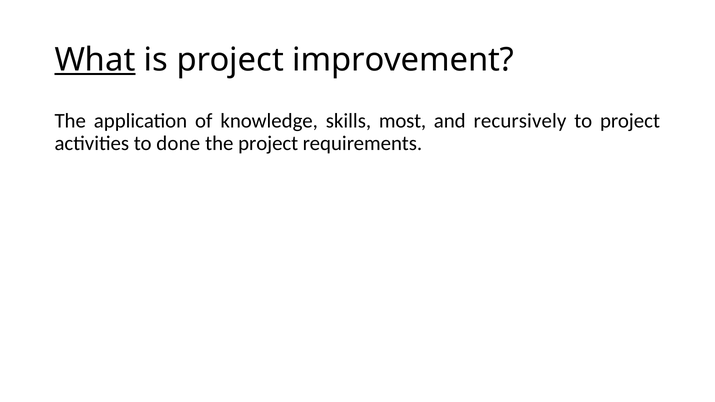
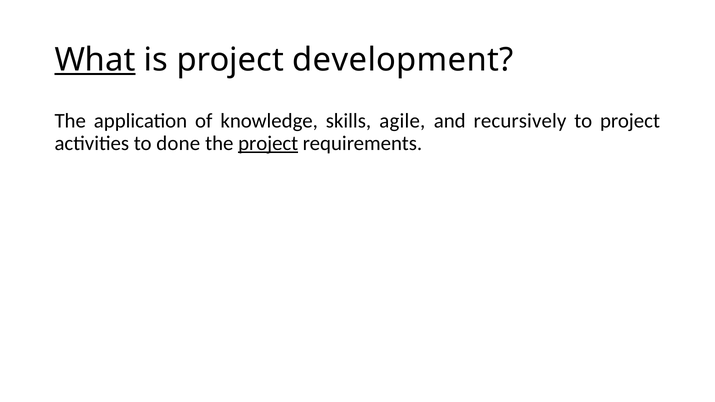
improvement: improvement -> development
most: most -> agile
project at (268, 143) underline: none -> present
